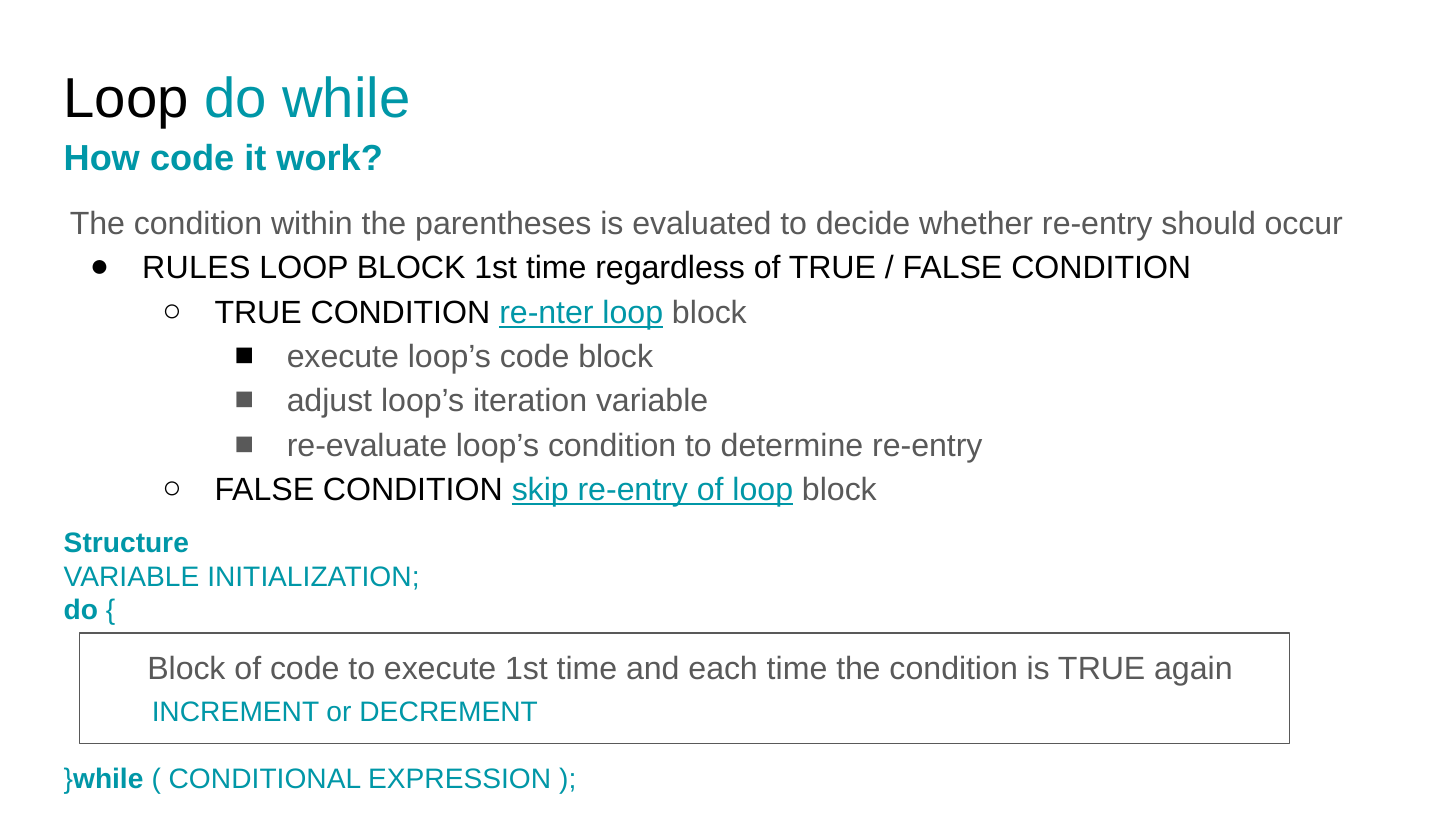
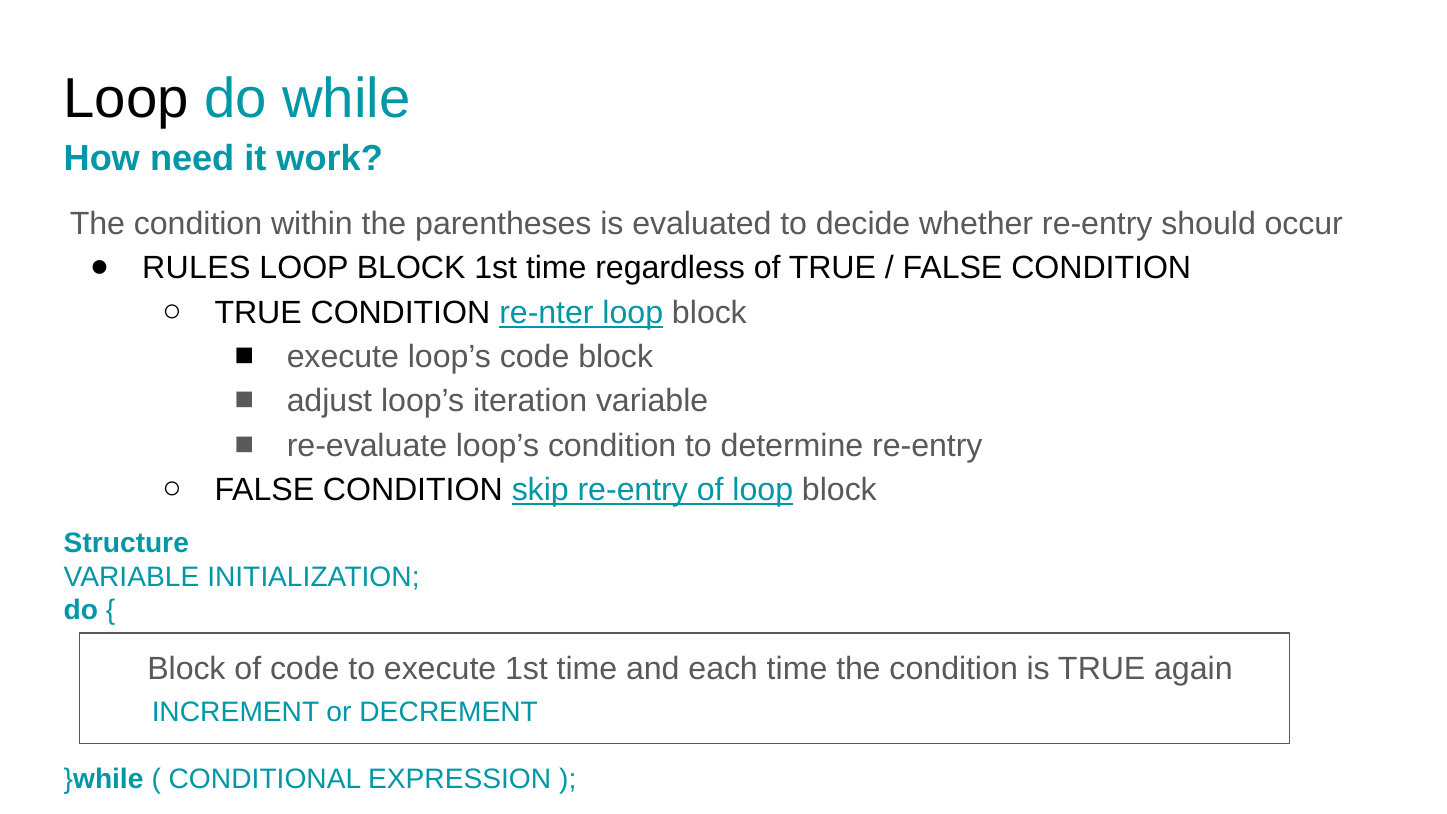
How code: code -> need
